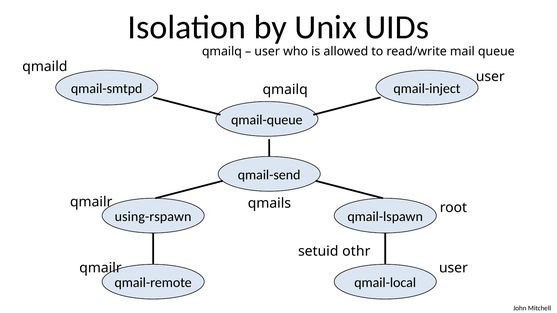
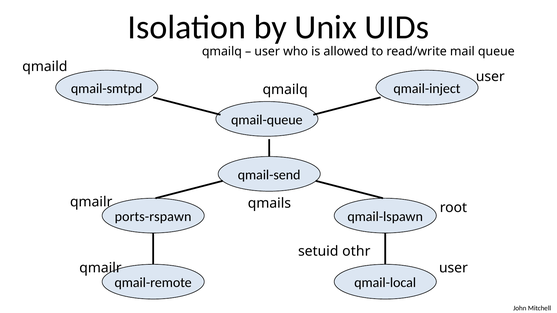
using-rspawn: using-rspawn -> ports-rspawn
